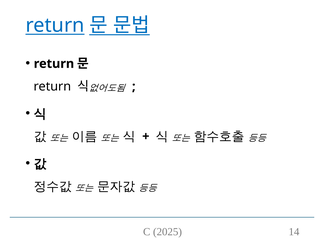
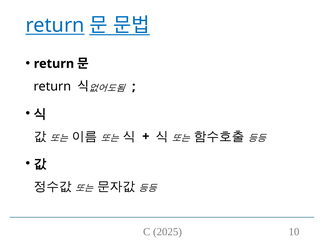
14: 14 -> 10
